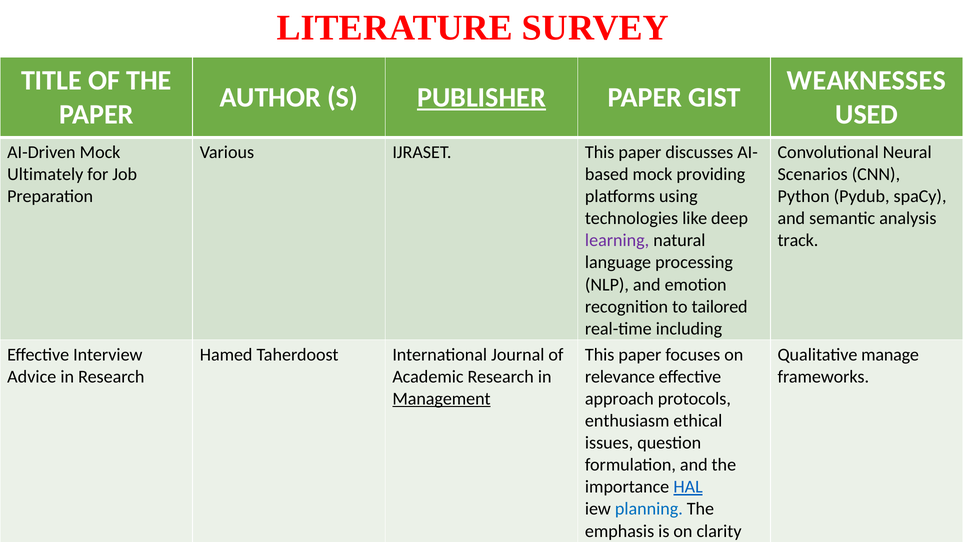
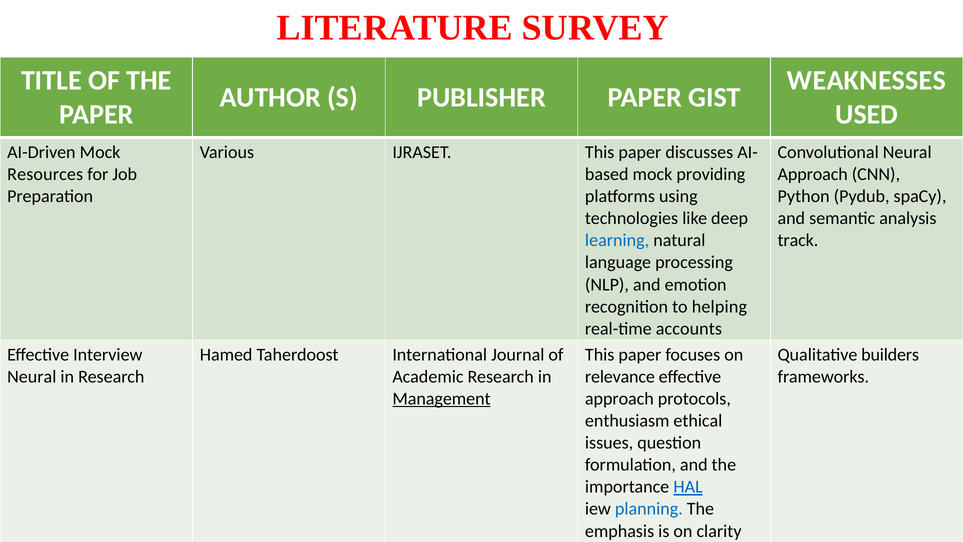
PUBLISHER underline: present -> none
Ultimately: Ultimately -> Resources
Scenarios at (813, 174): Scenarios -> Approach
learning at (617, 240) colour: purple -> blue
tailored: tailored -> helping
including: including -> accounts
manage: manage -> builders
Advice at (32, 376): Advice -> Neural
